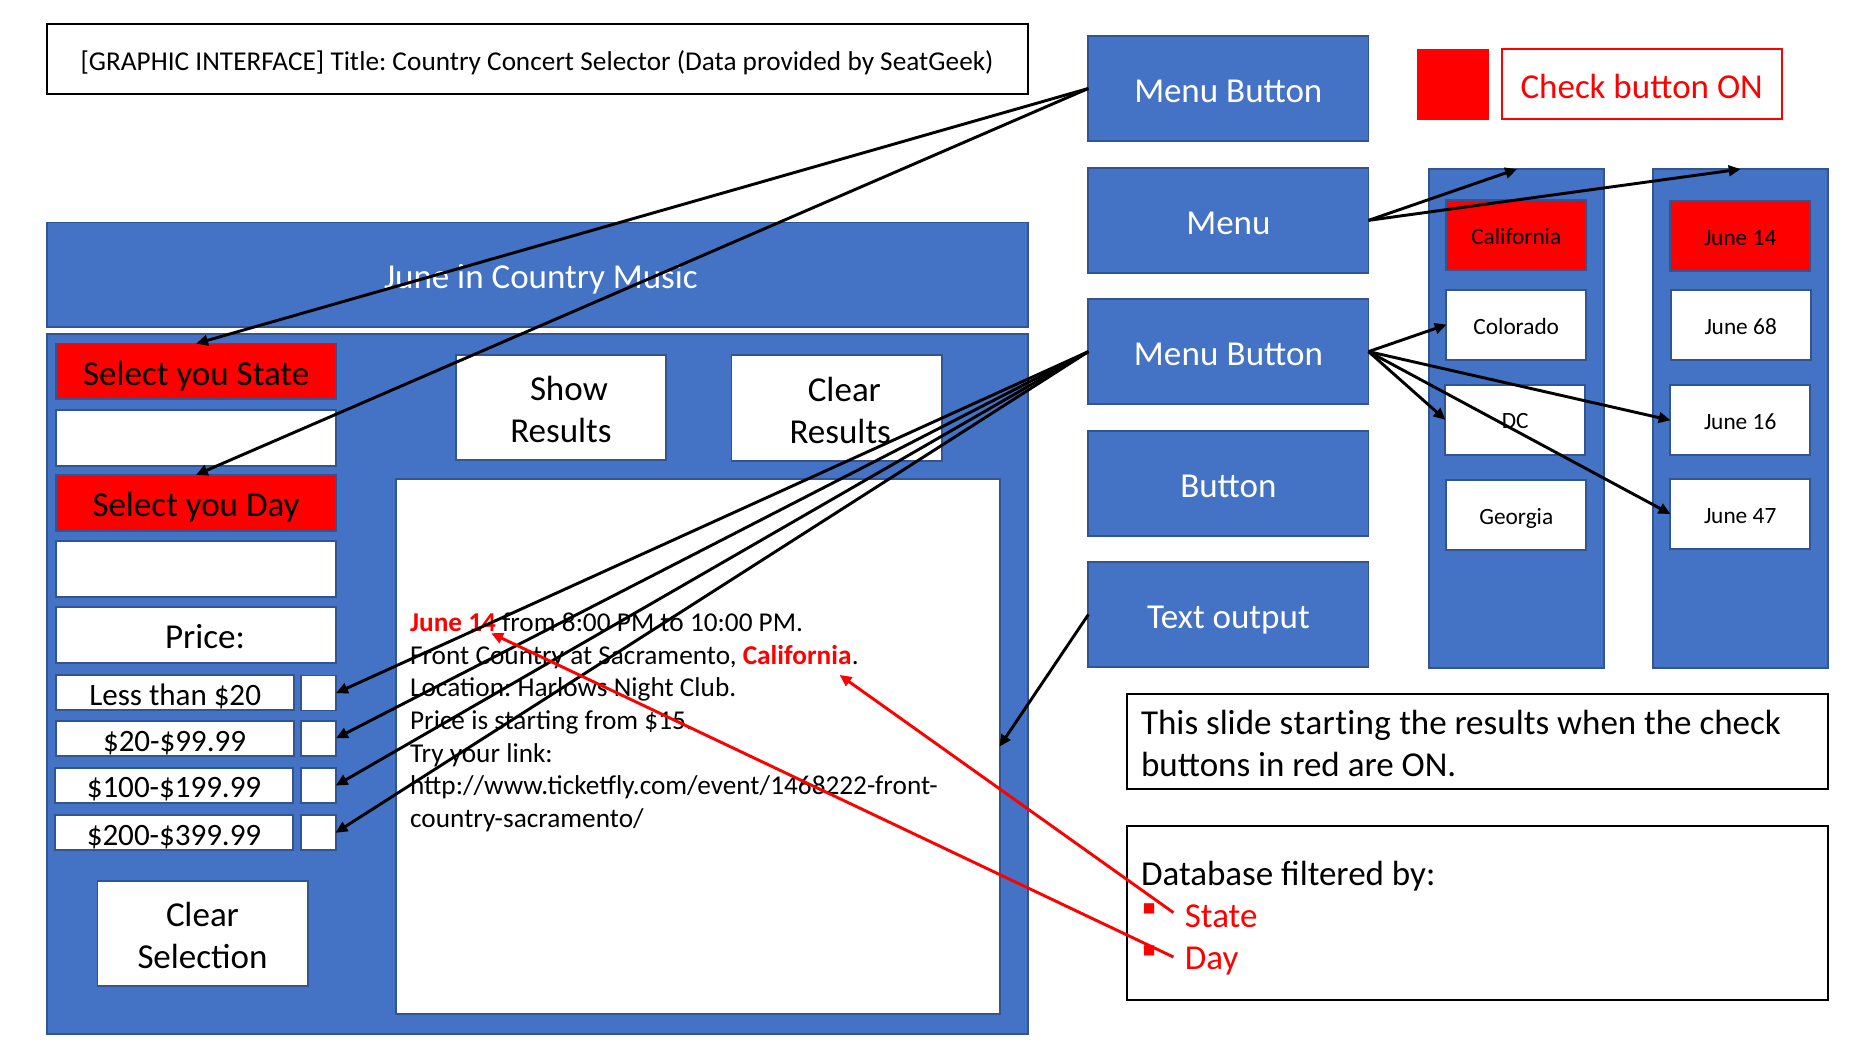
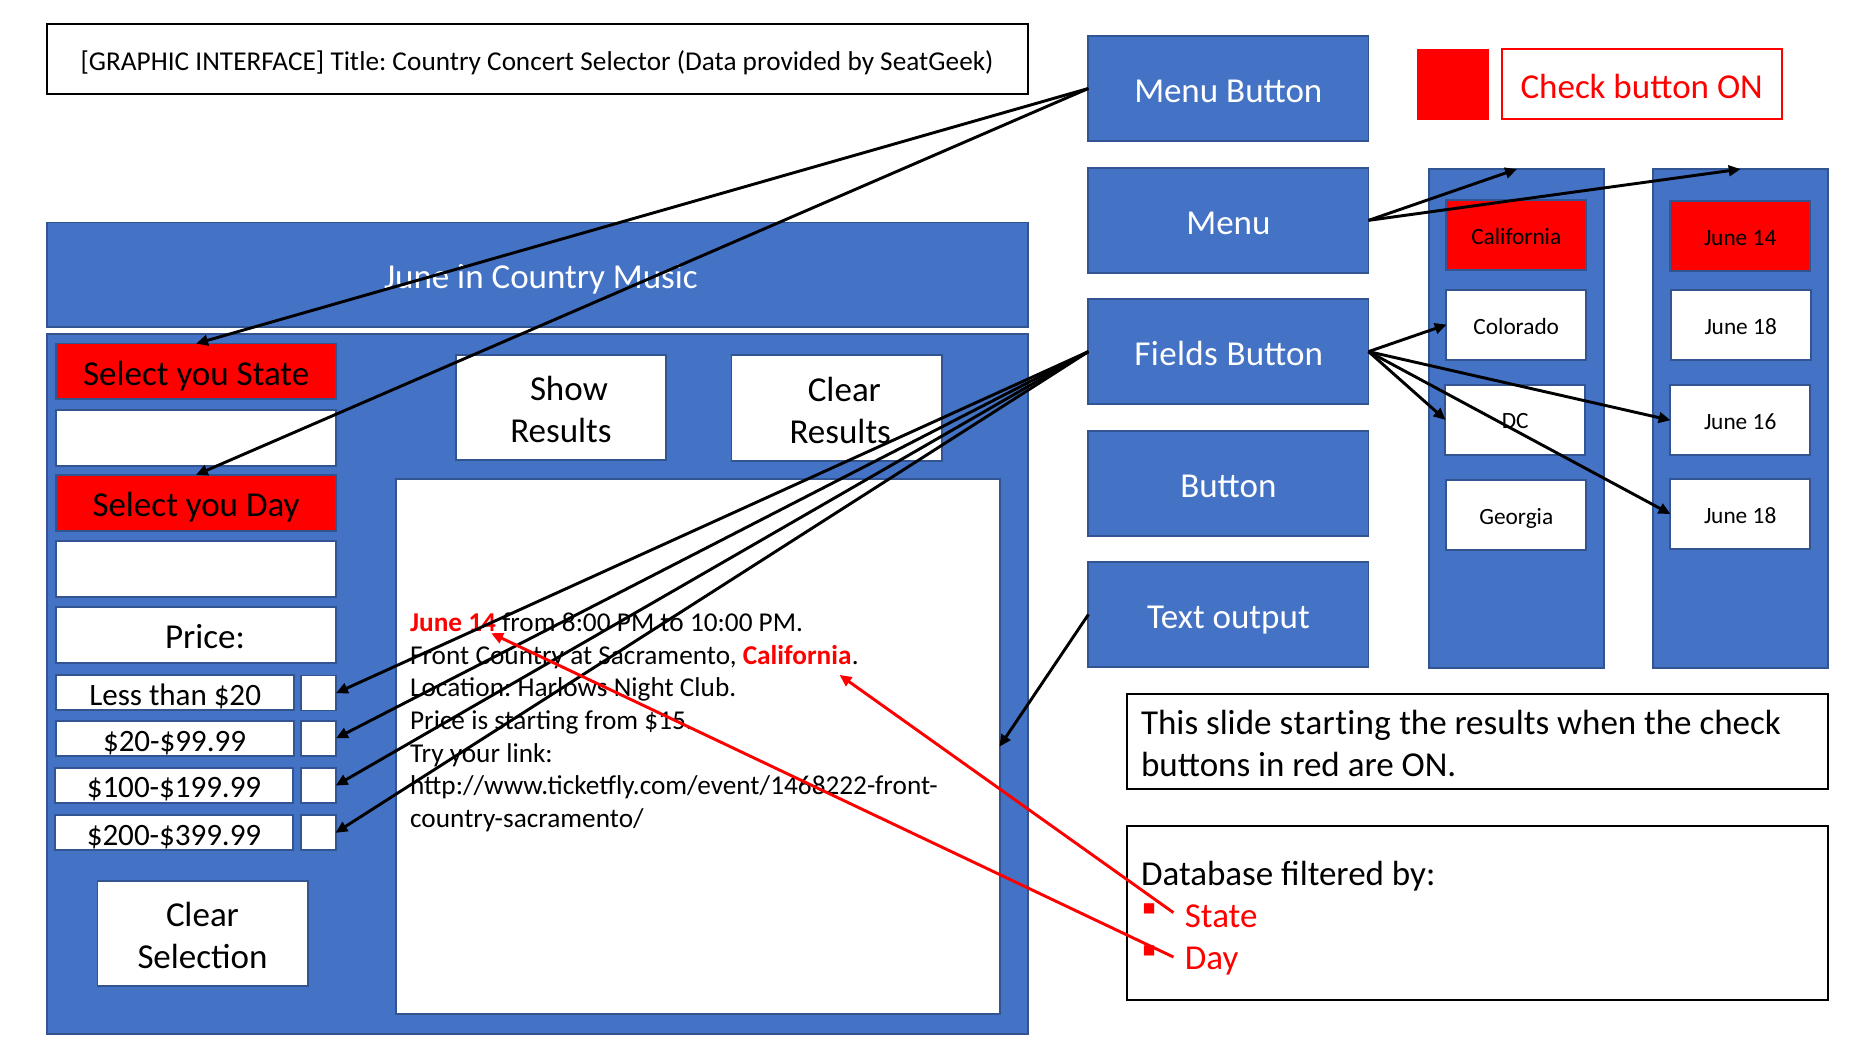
68 at (1765, 327): 68 -> 18
Menu at (1176, 354): Menu -> Fields
Georgia June 47: 47 -> 18
